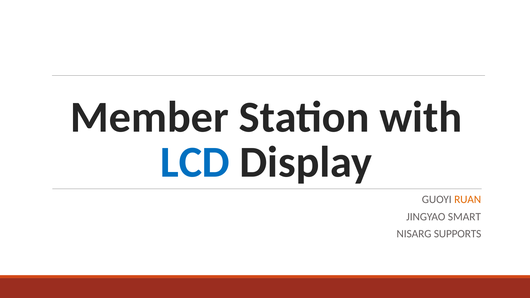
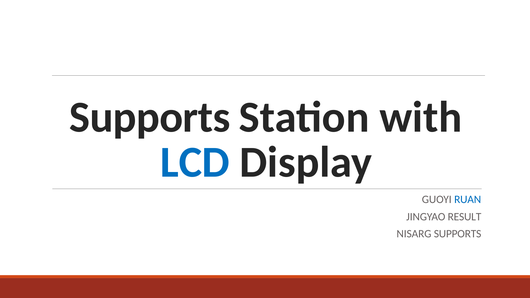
Member at (150, 117): Member -> Supports
RUAN colour: orange -> blue
SMART: SMART -> RESULT
